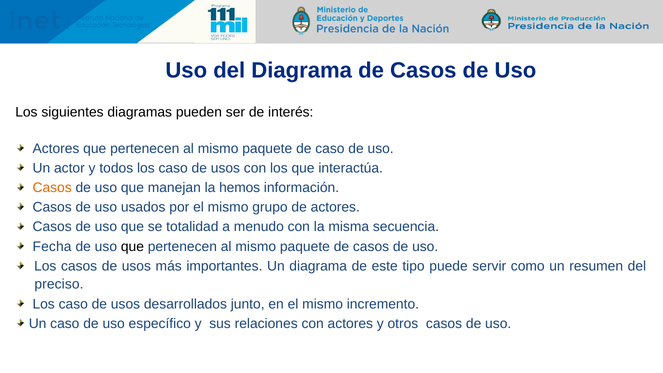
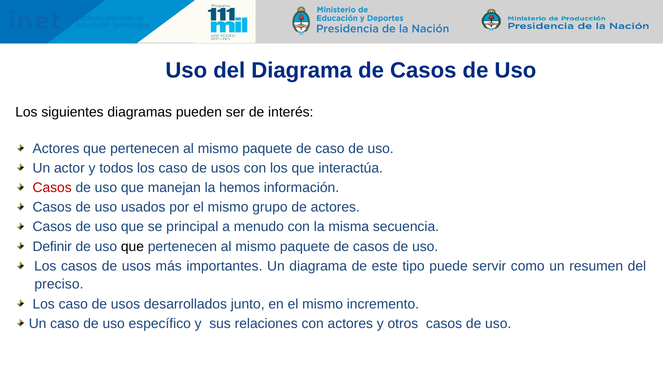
Casos at (52, 188) colour: orange -> red
totalidad: totalidad -> principal
Fecha: Fecha -> Definir
